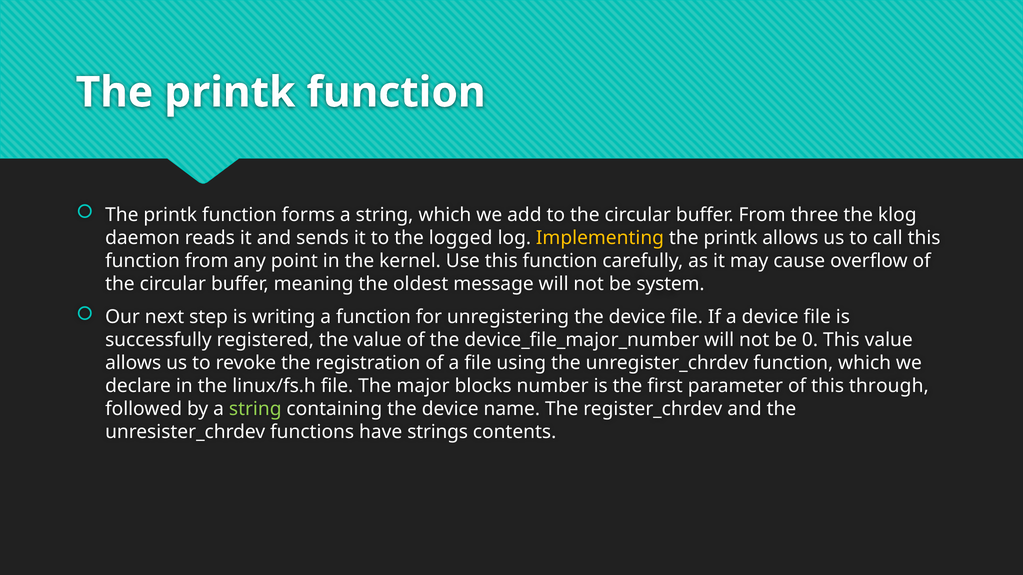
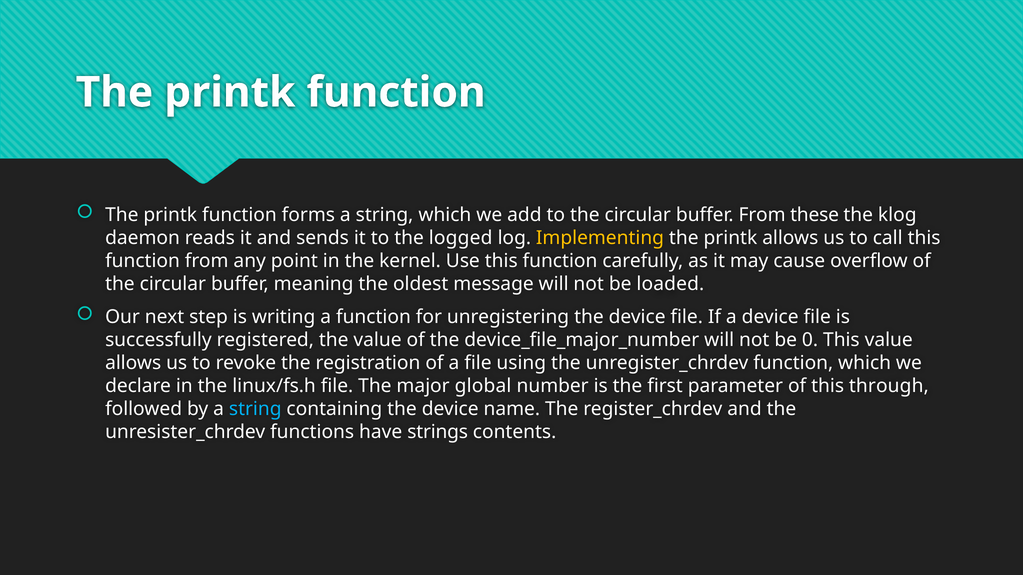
three: three -> these
system: system -> loaded
blocks: blocks -> global
string at (255, 409) colour: light green -> light blue
